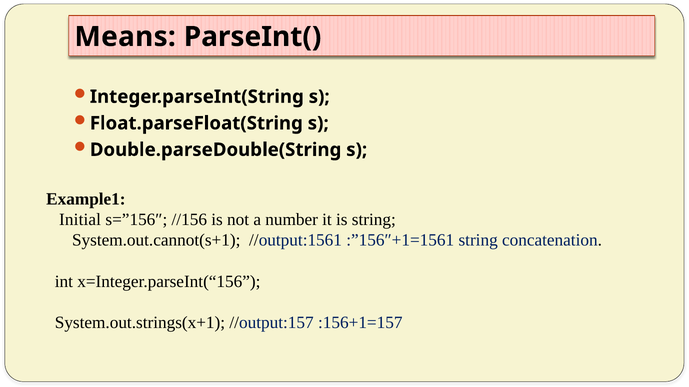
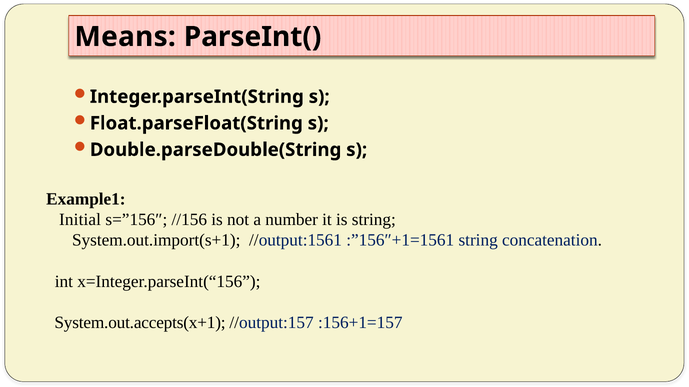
System.out.cannot(s+1: System.out.cannot(s+1 -> System.out.import(s+1
System.out.strings(x+1: System.out.strings(x+1 -> System.out.accepts(x+1
